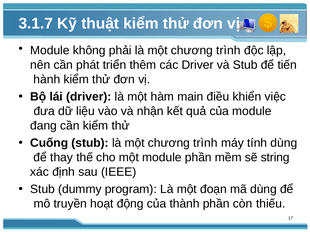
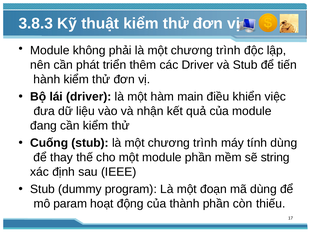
3.1.7: 3.1.7 -> 3.8.3
truyền: truyền -> param
